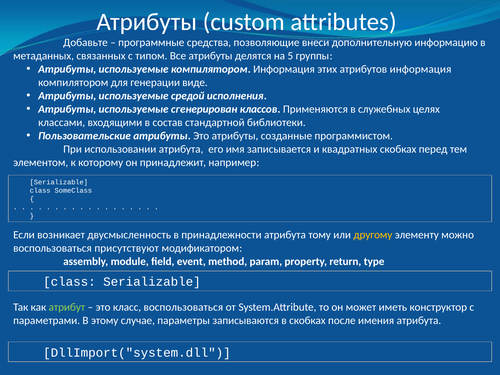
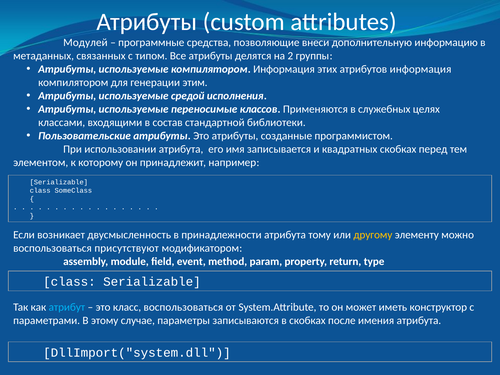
Добавьте: Добавьте -> Модулей
5: 5 -> 2
виде: виде -> этим
сгенерирован: сгенерирован -> переносимые
атрибут colour: light green -> light blue
